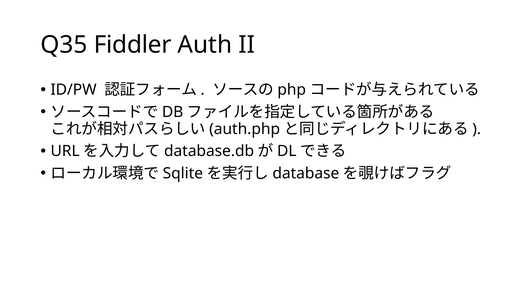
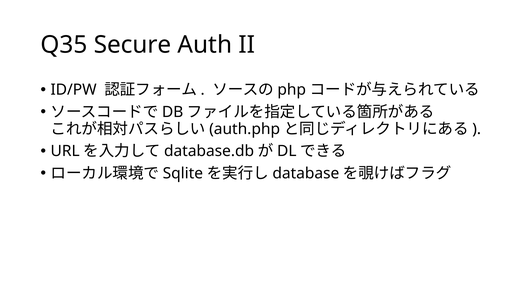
Fiddler: Fiddler -> Secure
